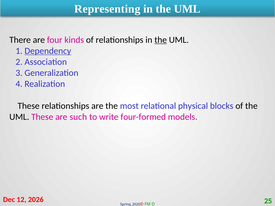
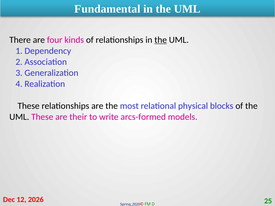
Representing: Representing -> Fundamental
Dependency underline: present -> none
such: such -> their
four-formed: four-formed -> arcs-formed
